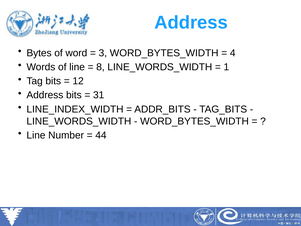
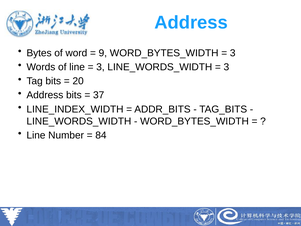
3: 3 -> 9
4 at (233, 53): 4 -> 3
8 at (100, 67): 8 -> 3
1 at (226, 67): 1 -> 3
12: 12 -> 20
31: 31 -> 37
44: 44 -> 84
